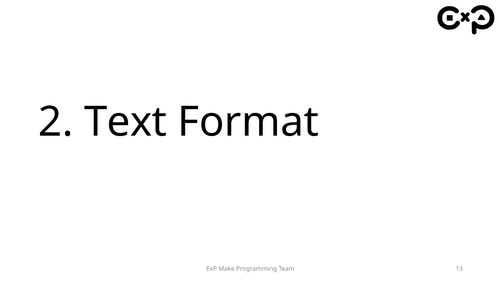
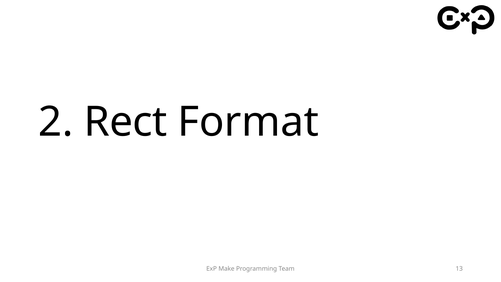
Text: Text -> Rect
